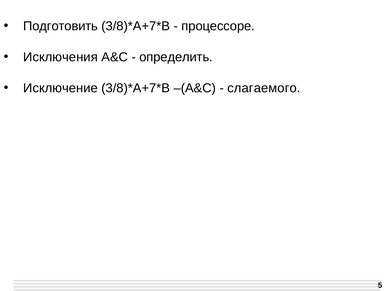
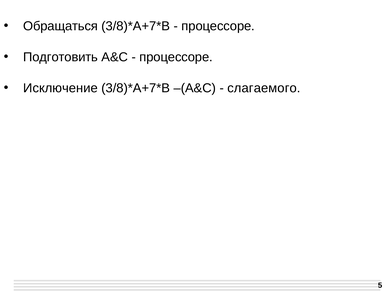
Подготовить: Подготовить -> Обращаться
Исключения: Исключения -> Подготовить
определить at (176, 57): определить -> процессоре
